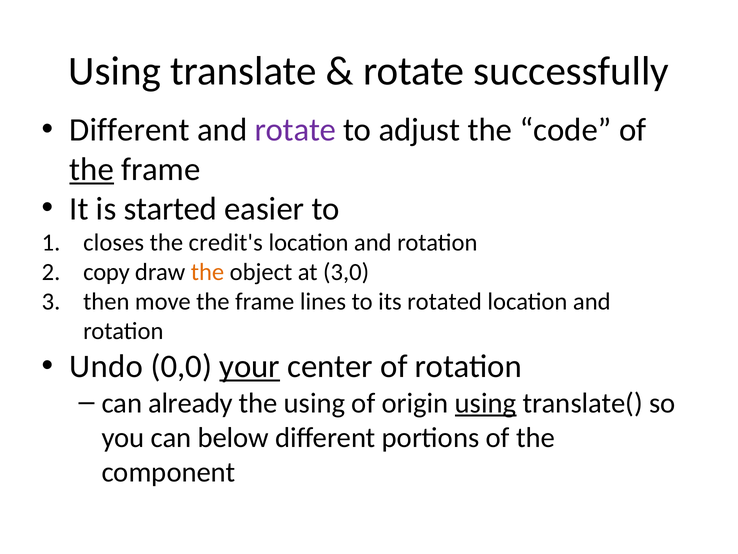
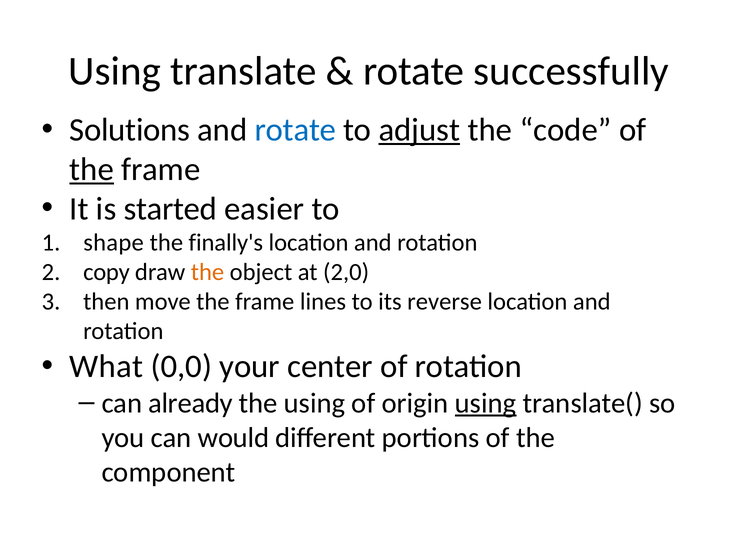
Different at (130, 130): Different -> Solutions
rotate at (295, 130) colour: purple -> blue
adjust underline: none -> present
closes: closes -> shape
credit's: credit's -> finally's
3,0: 3,0 -> 2,0
rotated: rotated -> reverse
Undo: Undo -> What
your underline: present -> none
below: below -> would
